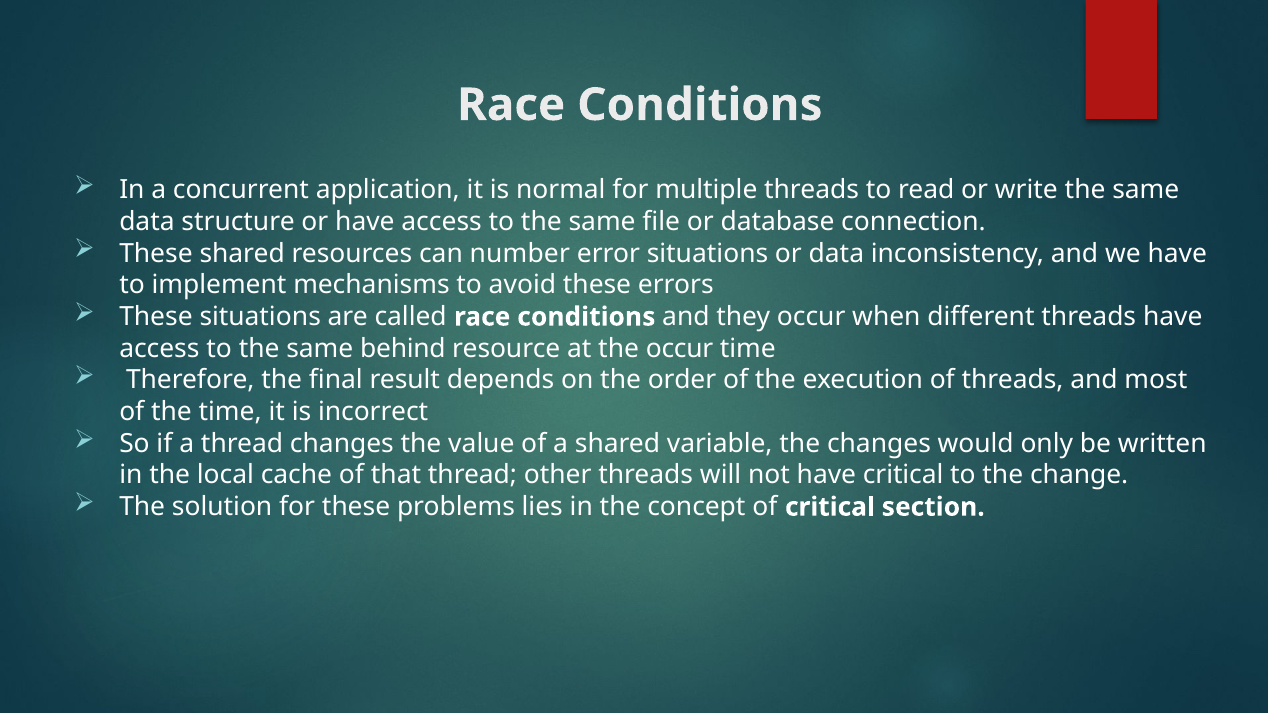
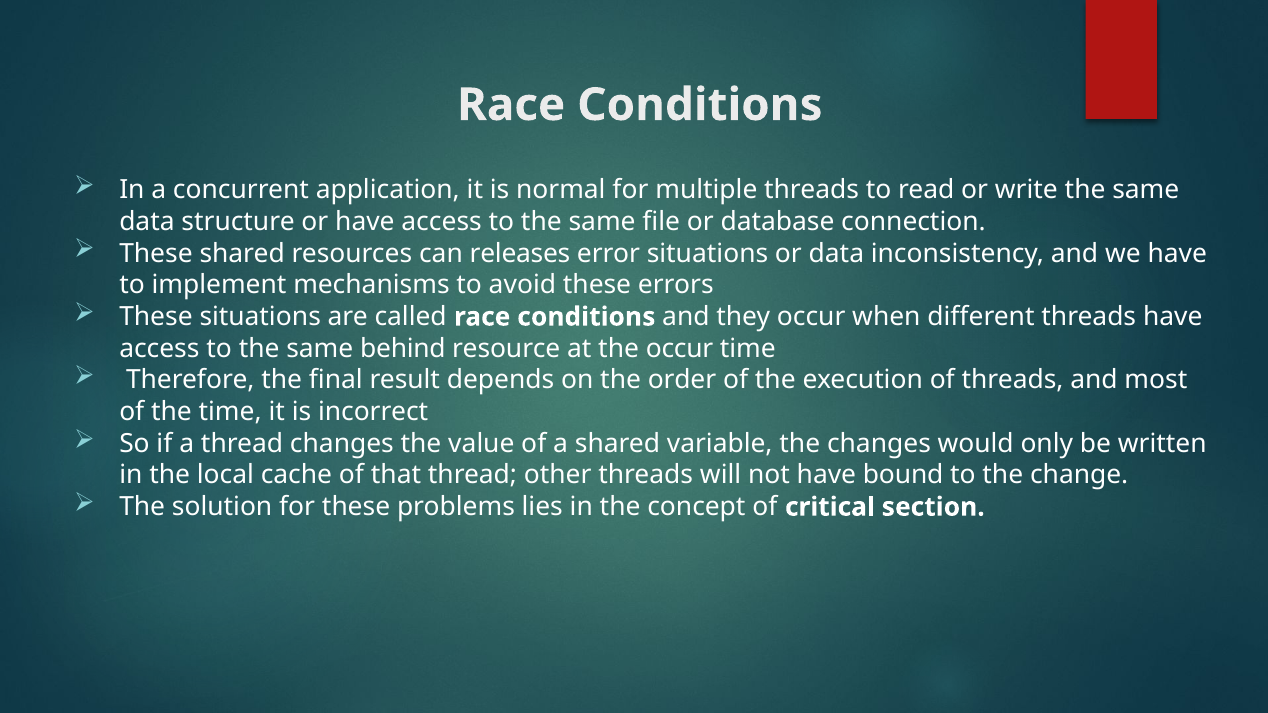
number: number -> releases
have critical: critical -> bound
